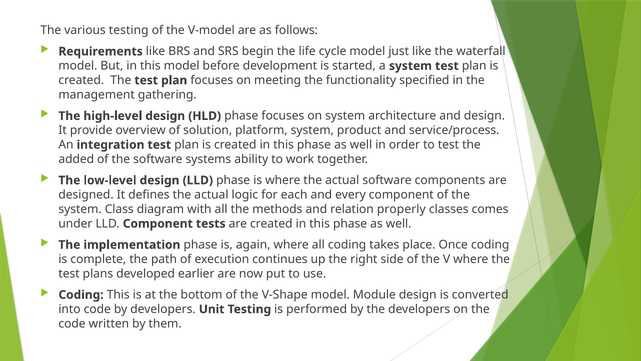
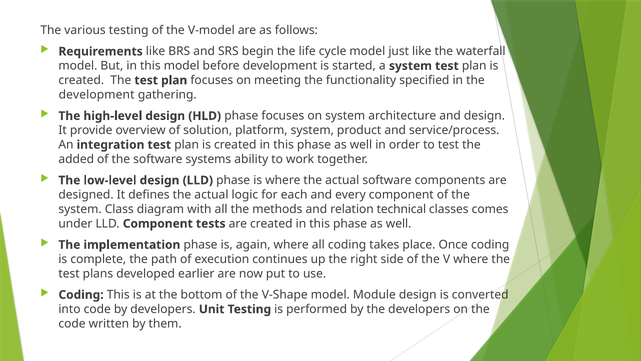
management at (97, 95): management -> development
properly: properly -> technical
